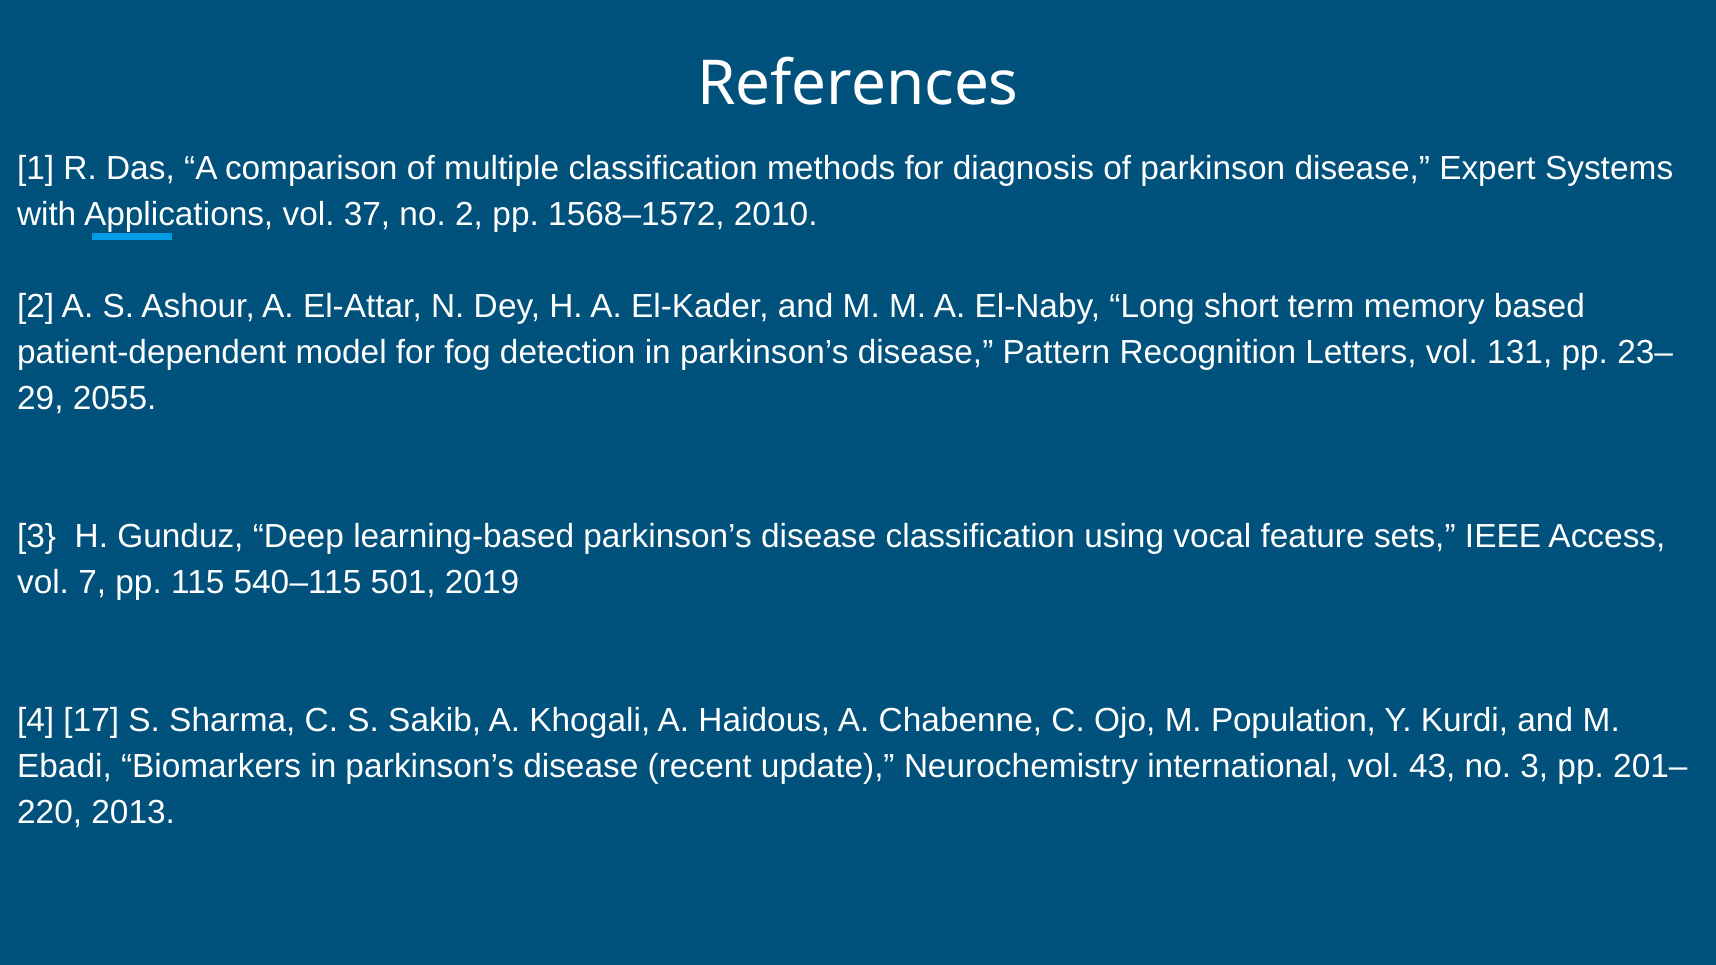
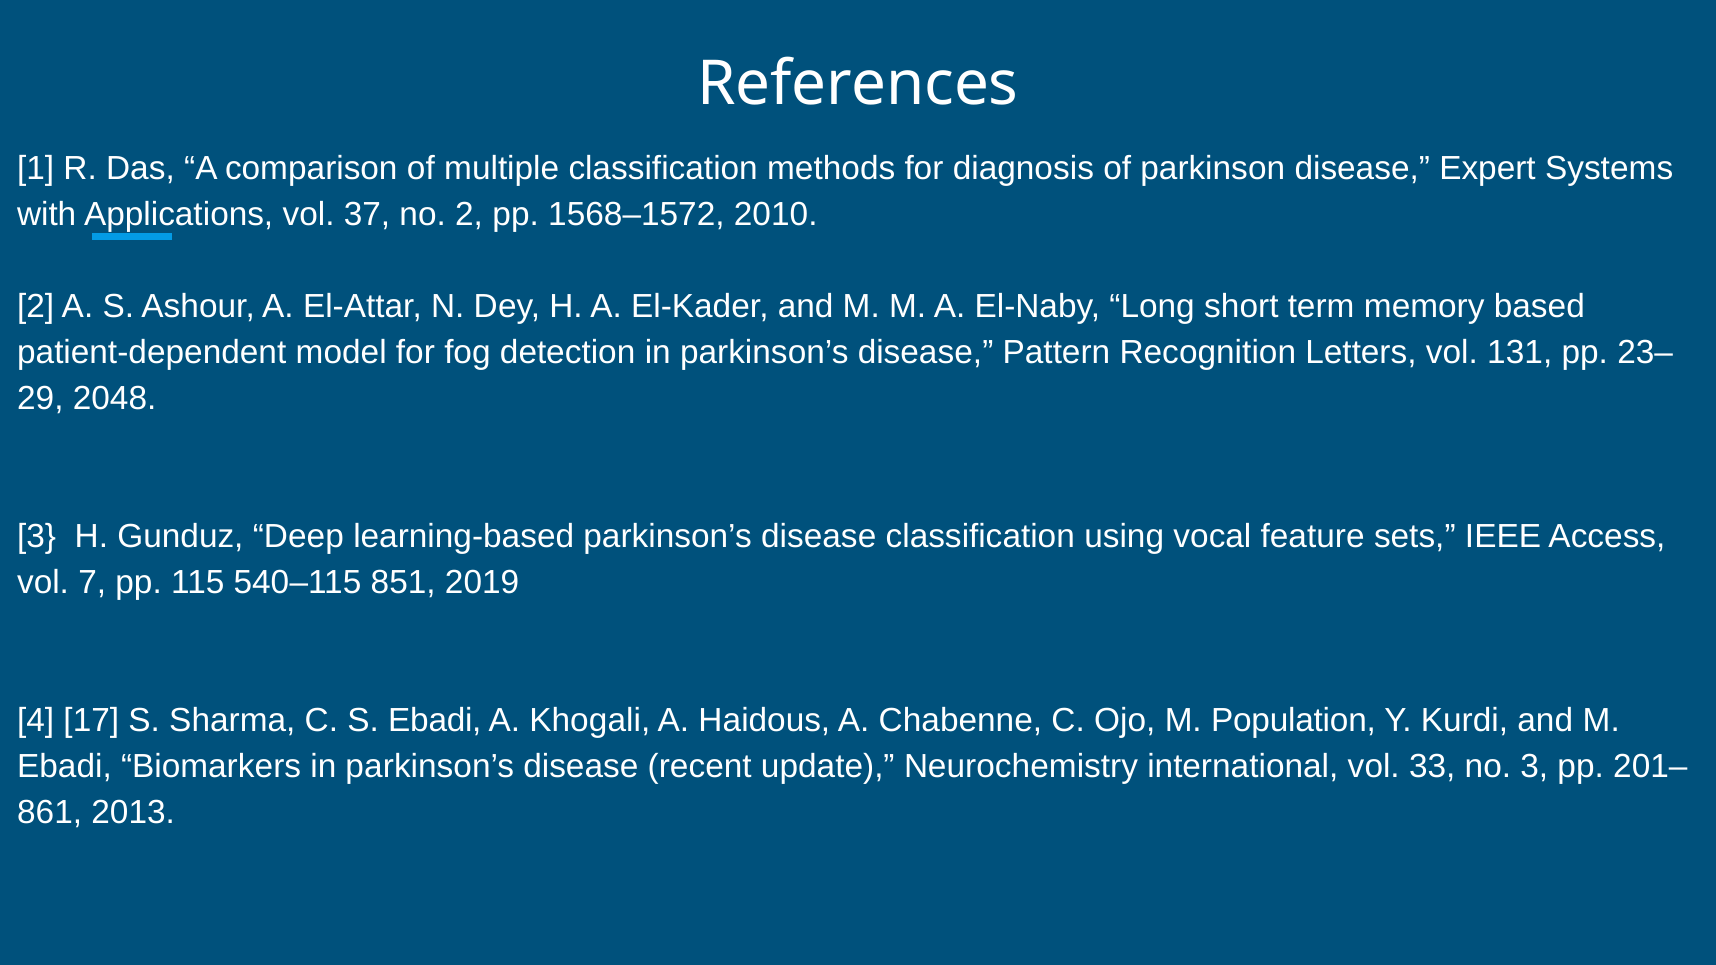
2055: 2055 -> 2048
501: 501 -> 851
S Sakib: Sakib -> Ebadi
43: 43 -> 33
220: 220 -> 861
